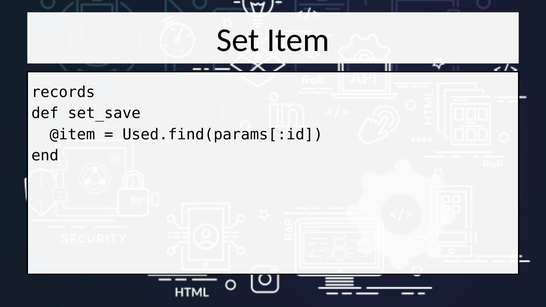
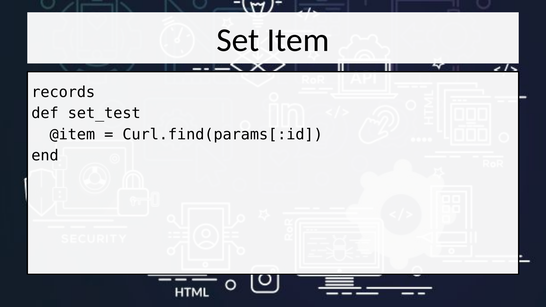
set_save: set_save -> set_test
Used.find(params[:id: Used.find(params[:id -> Curl.find(params[:id
